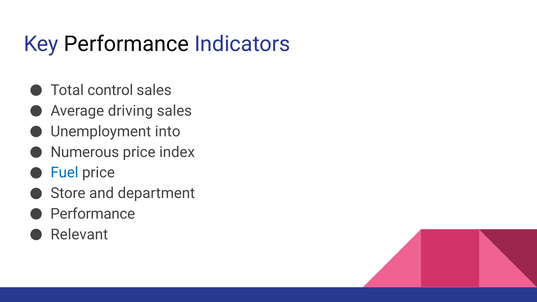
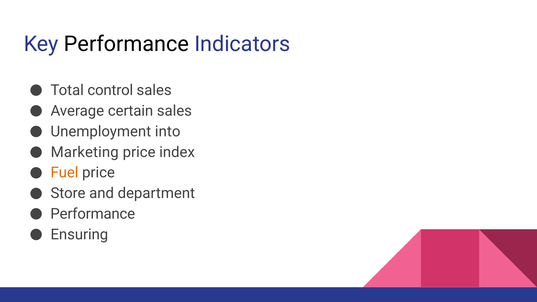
driving: driving -> certain
Numerous: Numerous -> Marketing
Fuel colour: blue -> orange
Relevant: Relevant -> Ensuring
